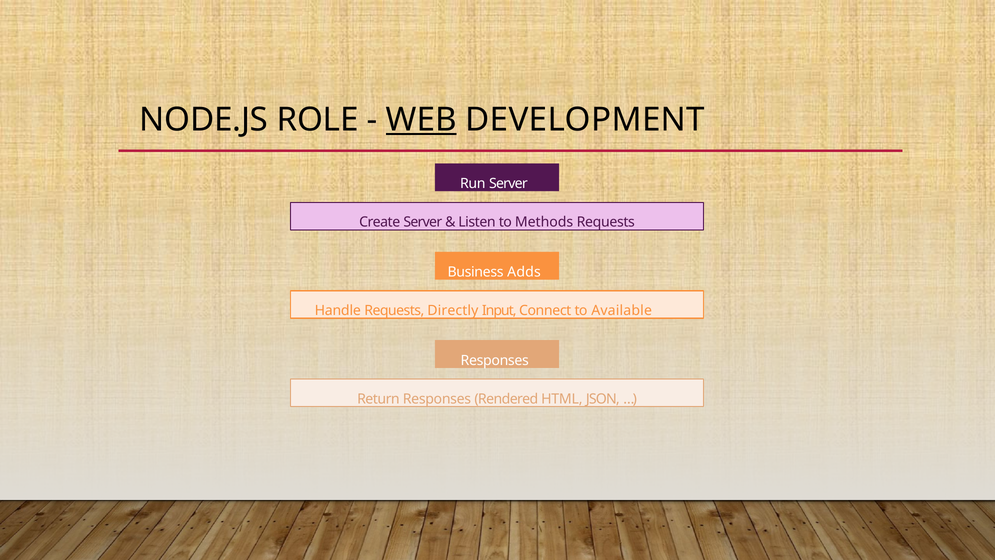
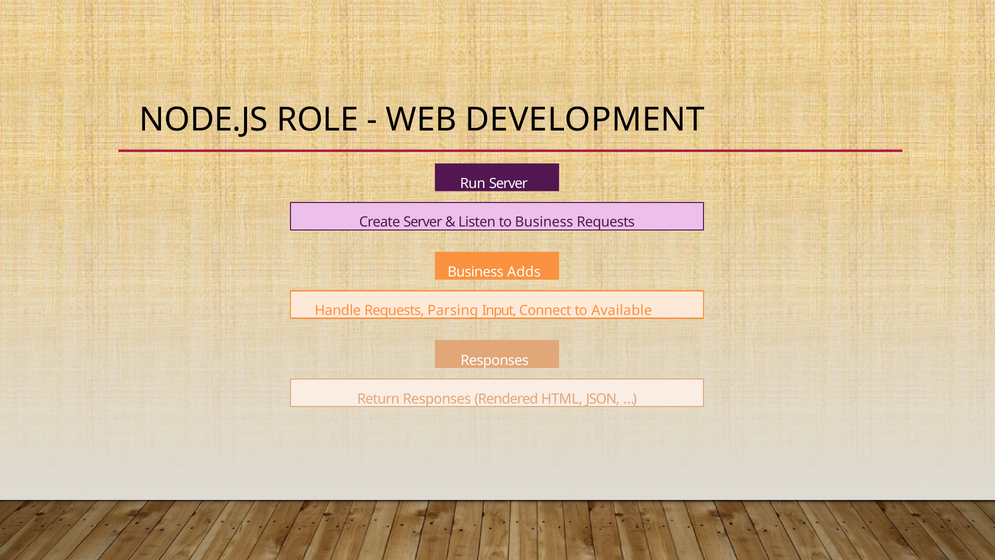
WEB underline: present -> none
to Methods: Methods -> Business
Directly: Directly -> Parsing
